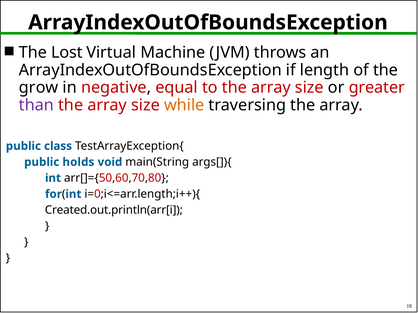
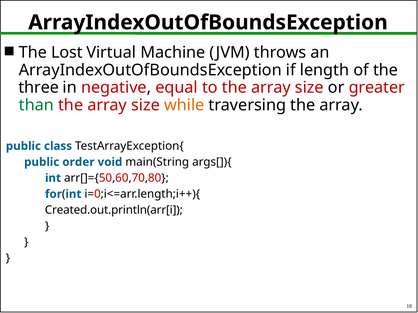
grow: grow -> three
than colour: purple -> green
holds: holds -> order
